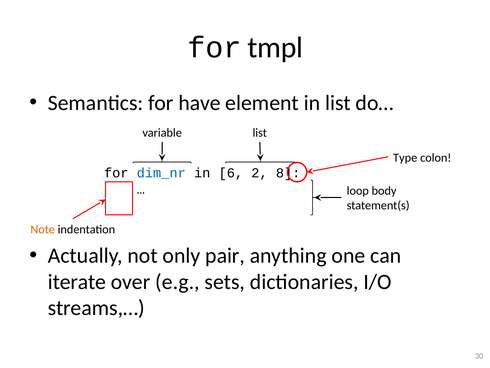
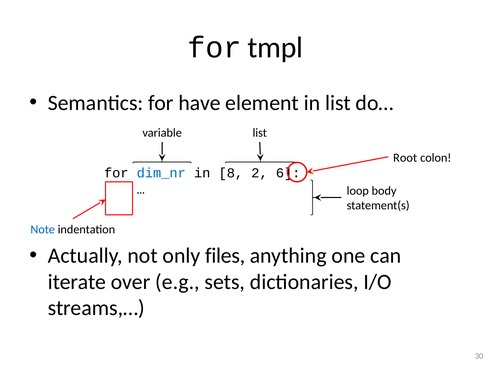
Type: Type -> Root
6: 6 -> 8
8: 8 -> 6
Note colour: orange -> blue
pair: pair -> files
